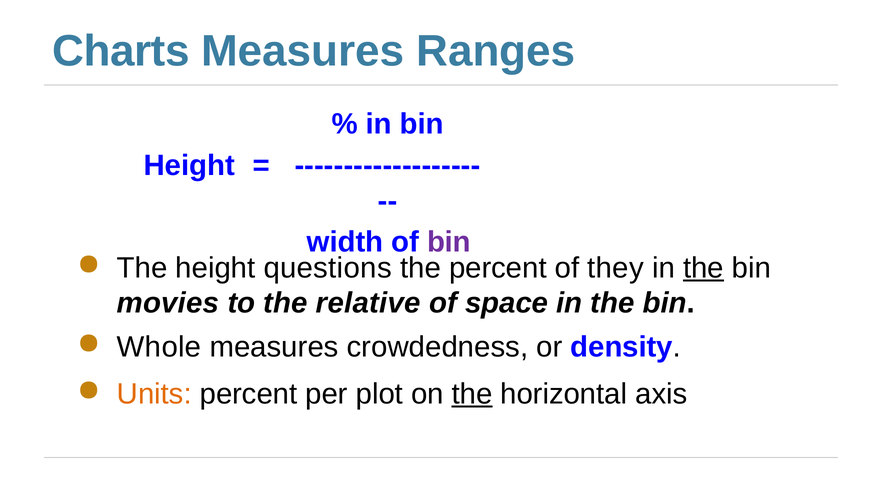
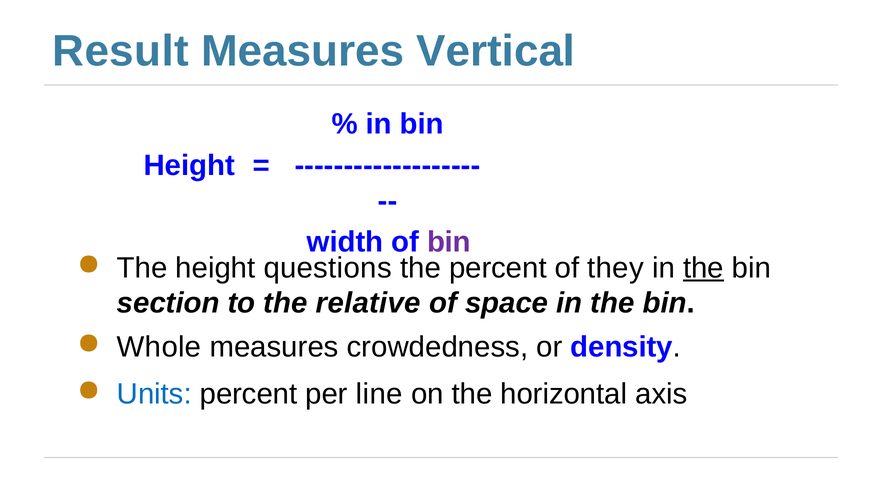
Charts: Charts -> Result
Ranges: Ranges -> Vertical
movies: movies -> section
Units colour: orange -> blue
plot: plot -> line
the at (472, 394) underline: present -> none
